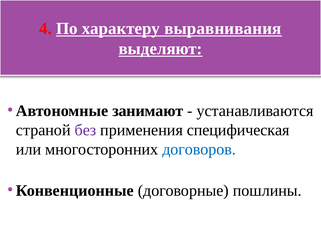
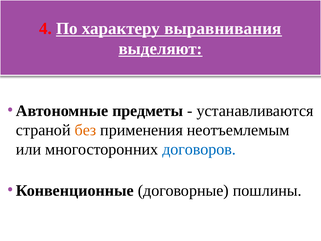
занимают: занимают -> предметы
без colour: purple -> orange
специфическая: специфическая -> неотъемлемым
